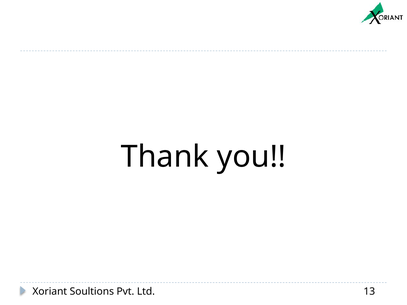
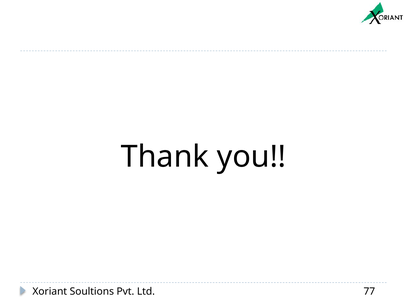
13: 13 -> 77
